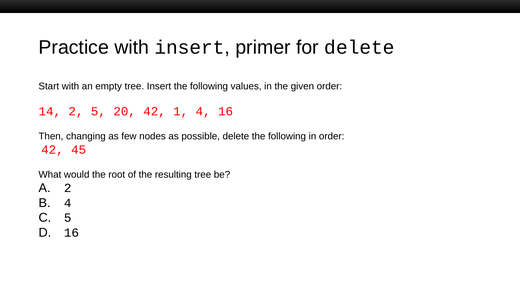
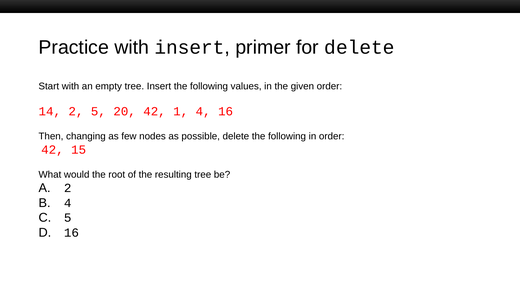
45: 45 -> 15
